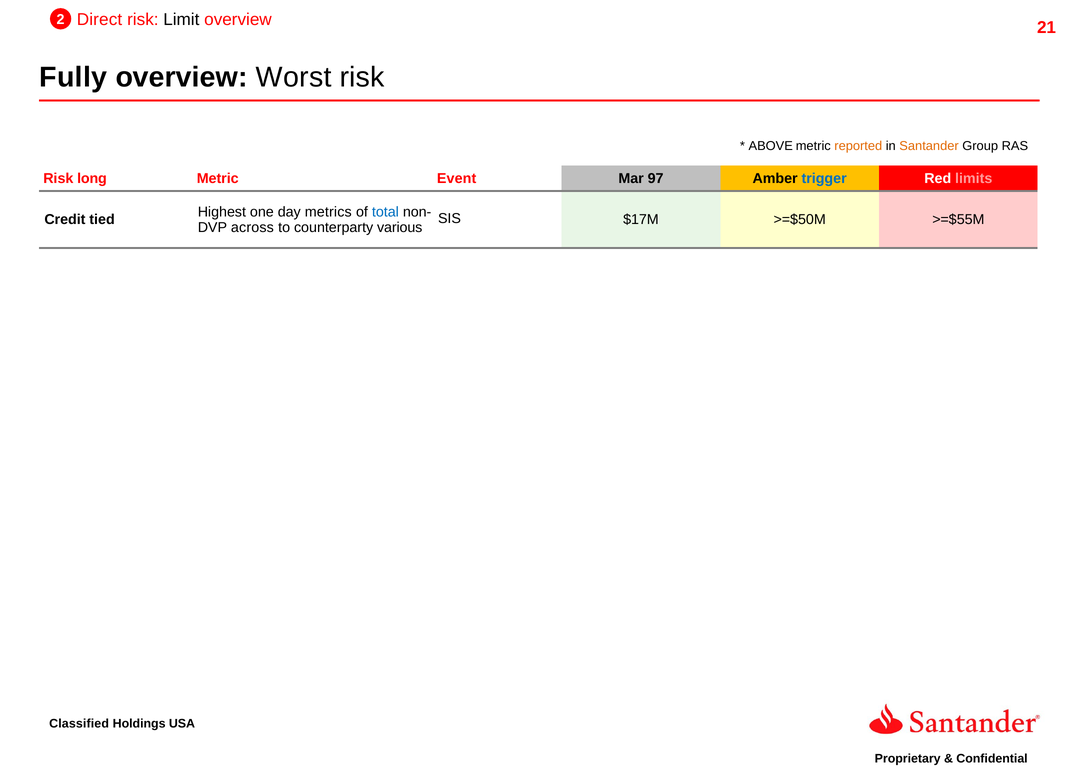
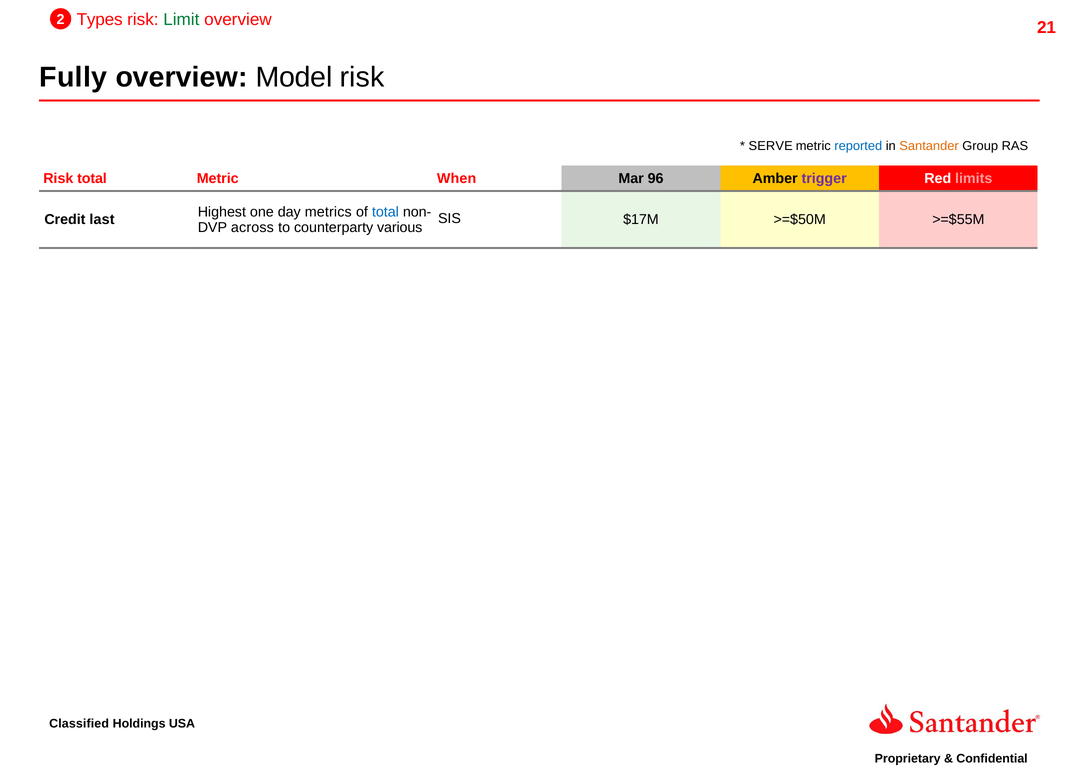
Direct: Direct -> Types
Limit colour: black -> green
Worst: Worst -> Model
ABOVE: ABOVE -> SERVE
reported colour: orange -> blue
Risk long: long -> total
Event: Event -> When
97: 97 -> 96
trigger colour: blue -> purple
tied: tied -> last
